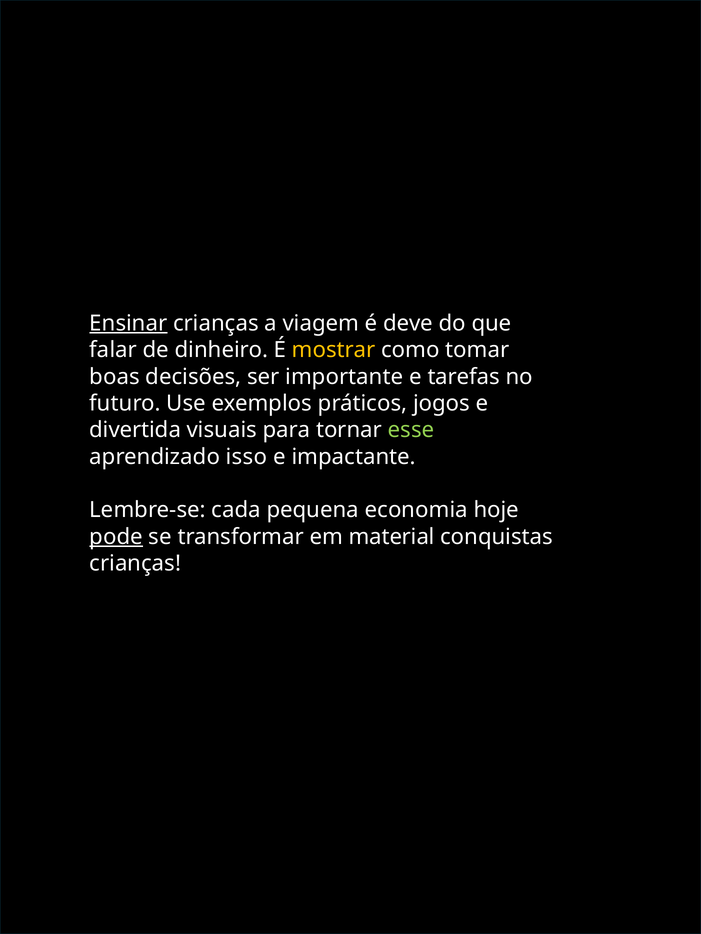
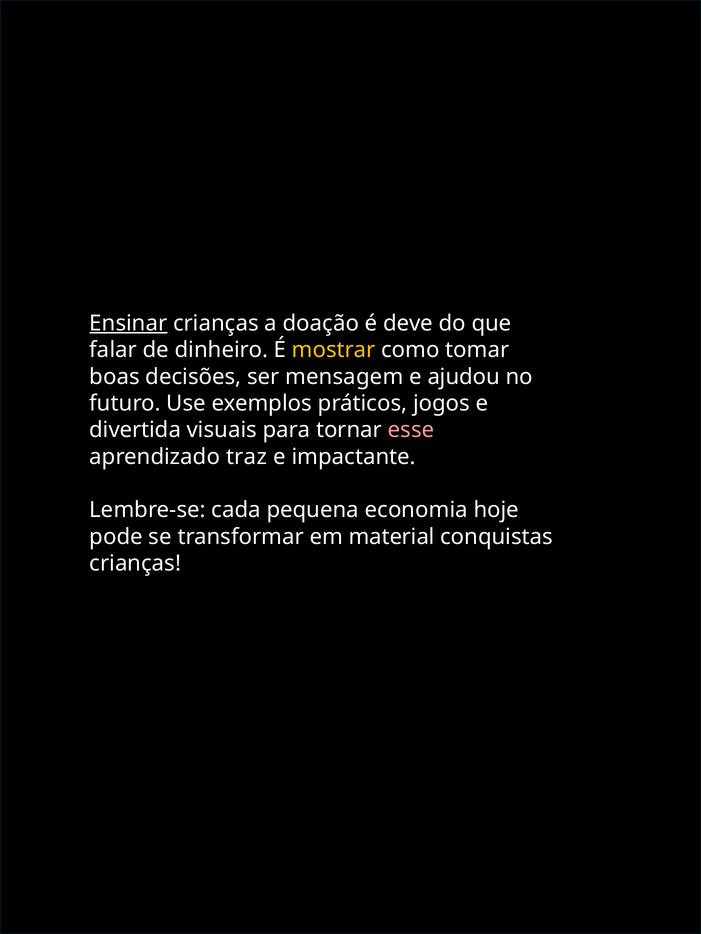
viagem: viagem -> doação
importante: importante -> mensagem
tarefas: tarefas -> ajudou
esse colour: light green -> pink
isso: isso -> traz
pode underline: present -> none
